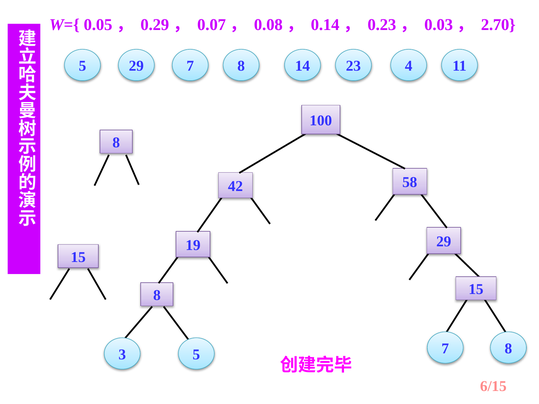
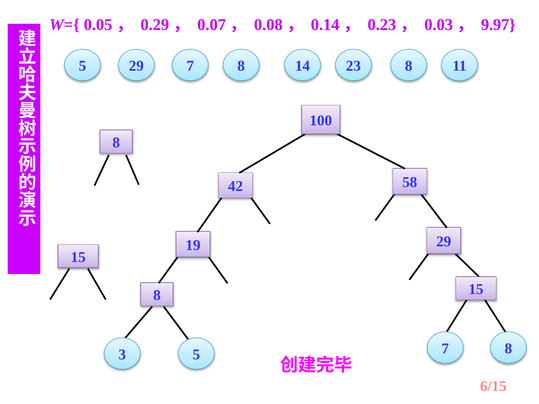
2.70: 2.70 -> 9.97
23 4: 4 -> 8
